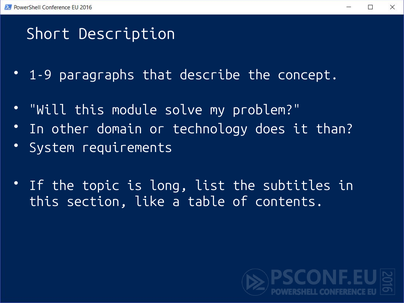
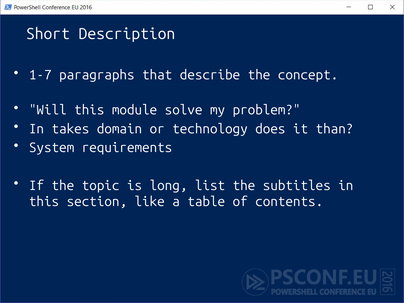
1-9: 1-9 -> 1-7
other: other -> takes
